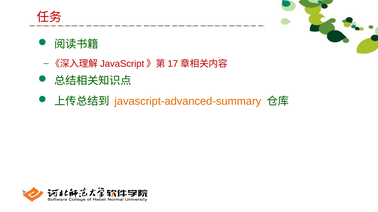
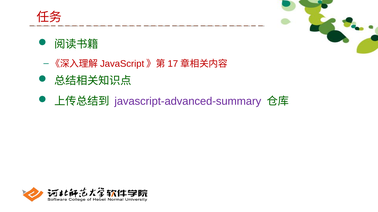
javascript-advanced-summary colour: orange -> purple
